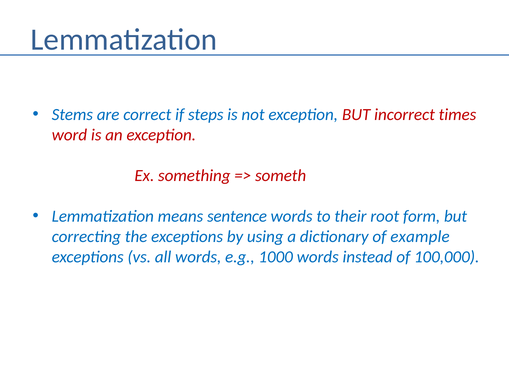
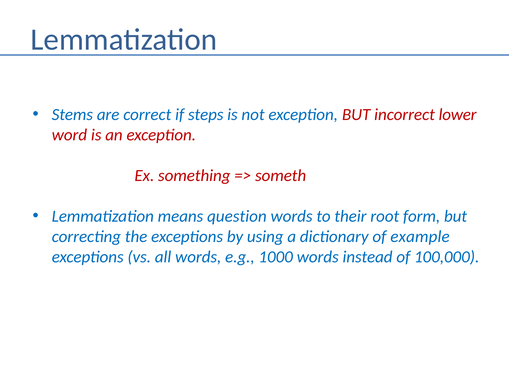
times: times -> lower
sentence: sentence -> question
